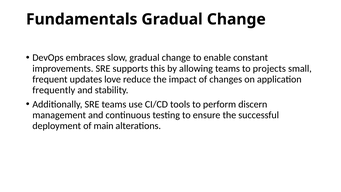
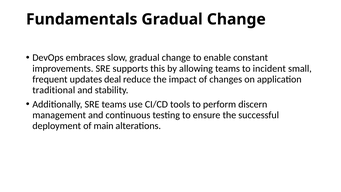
projects: projects -> incident
love: love -> deal
frequently: frequently -> traditional
